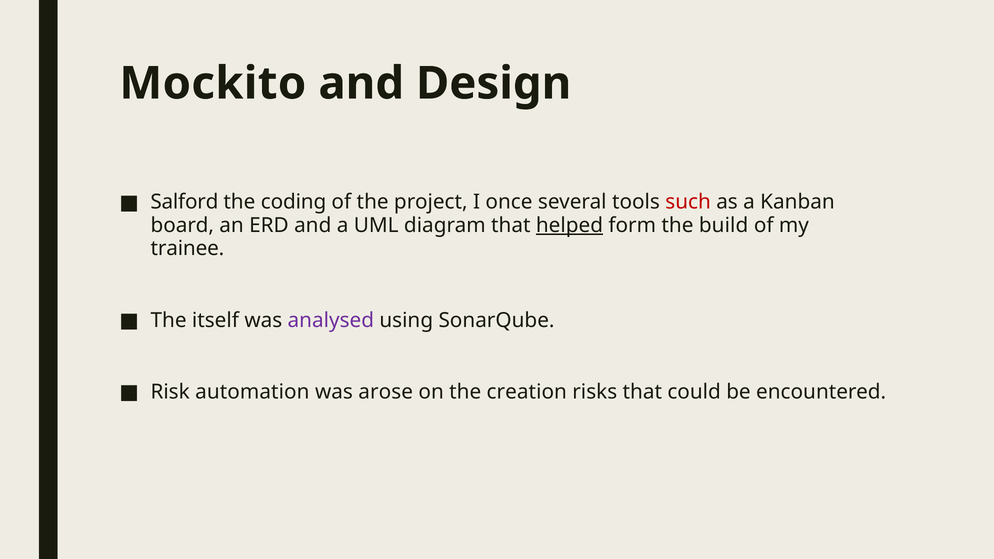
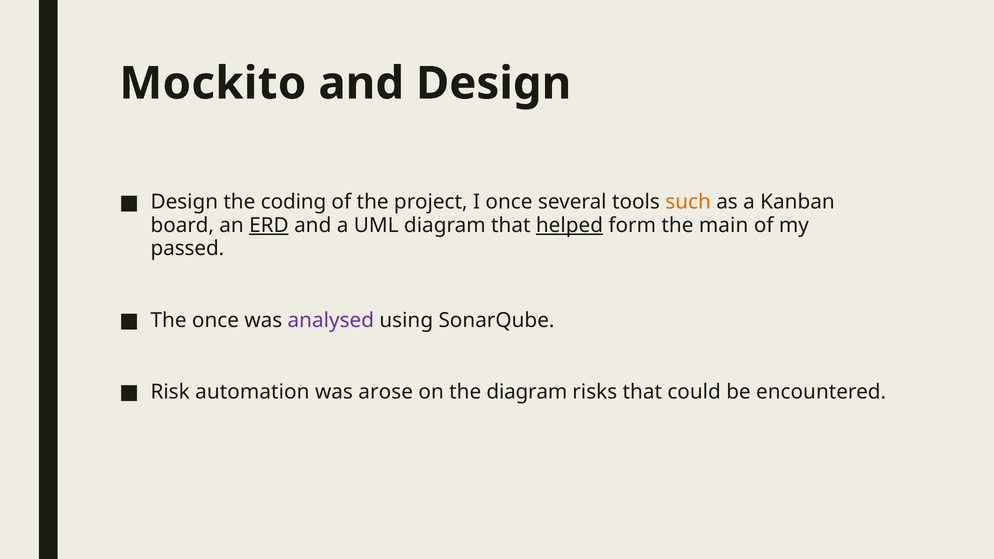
Salford at (184, 202): Salford -> Design
such colour: red -> orange
ERD underline: none -> present
build: build -> main
trainee: trainee -> passed
The itself: itself -> once
the creation: creation -> diagram
